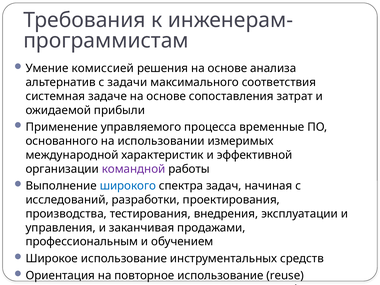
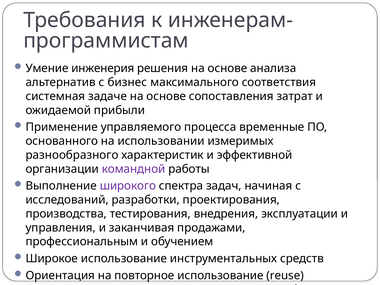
комиссией: комиссией -> инженерия
задачи: задачи -> бизнес
международной: международной -> разнообразного
широкого colour: blue -> purple
